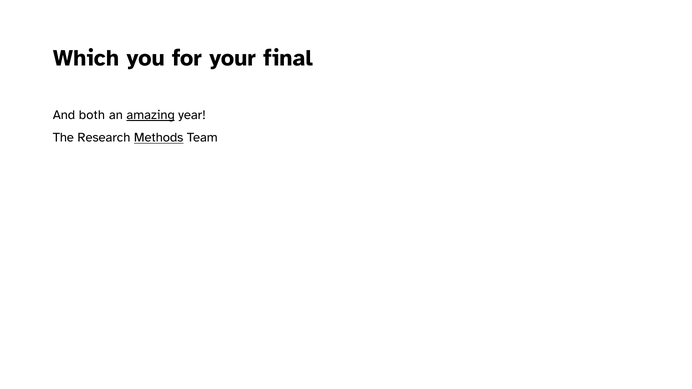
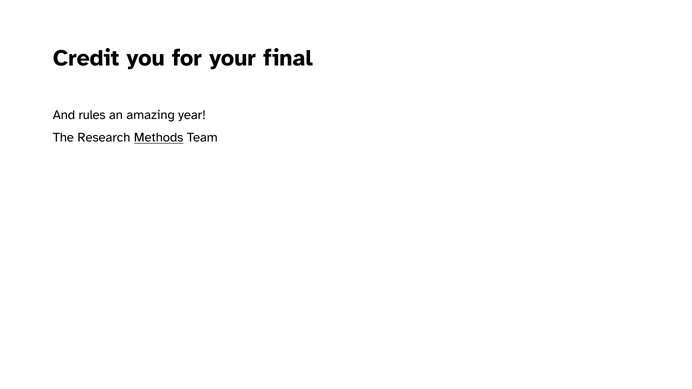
Which: Which -> Credit
both: both -> rules
amazing underline: present -> none
